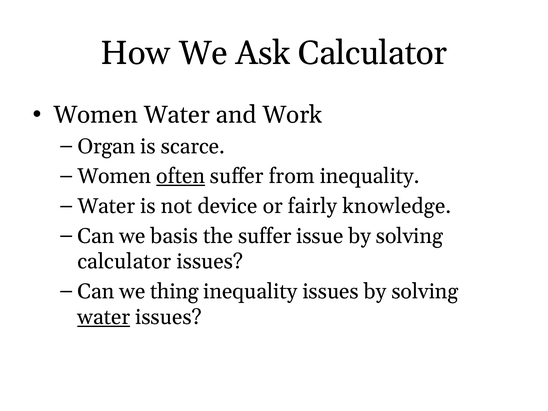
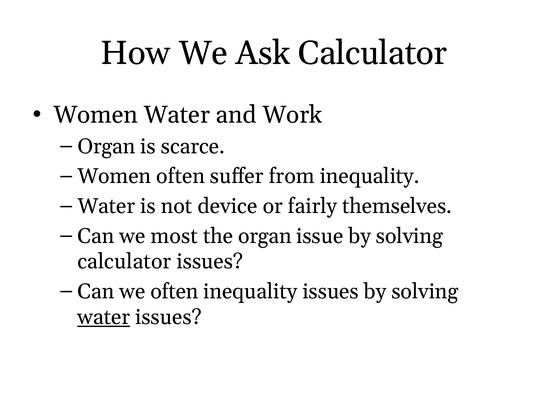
often at (181, 176) underline: present -> none
knowledge: knowledge -> themselves
basis: basis -> most
the suffer: suffer -> organ
we thing: thing -> often
